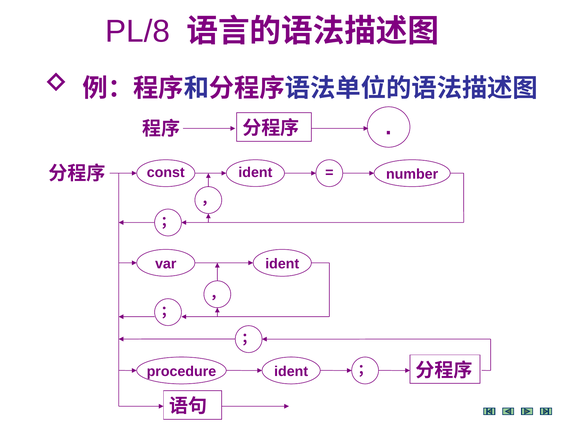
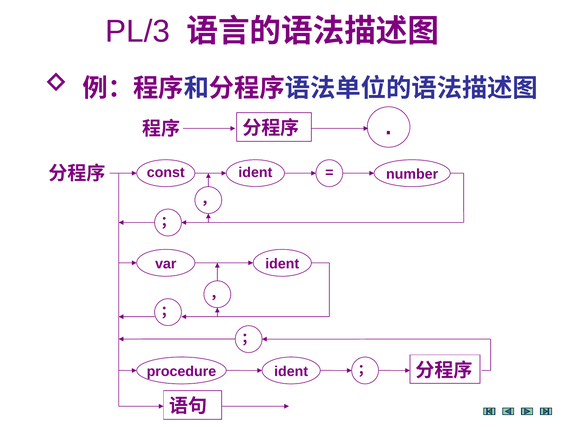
PL/8: PL/8 -> PL/3
